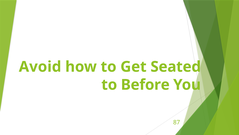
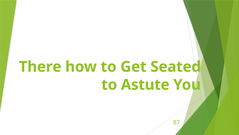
Avoid: Avoid -> There
Before: Before -> Astute
